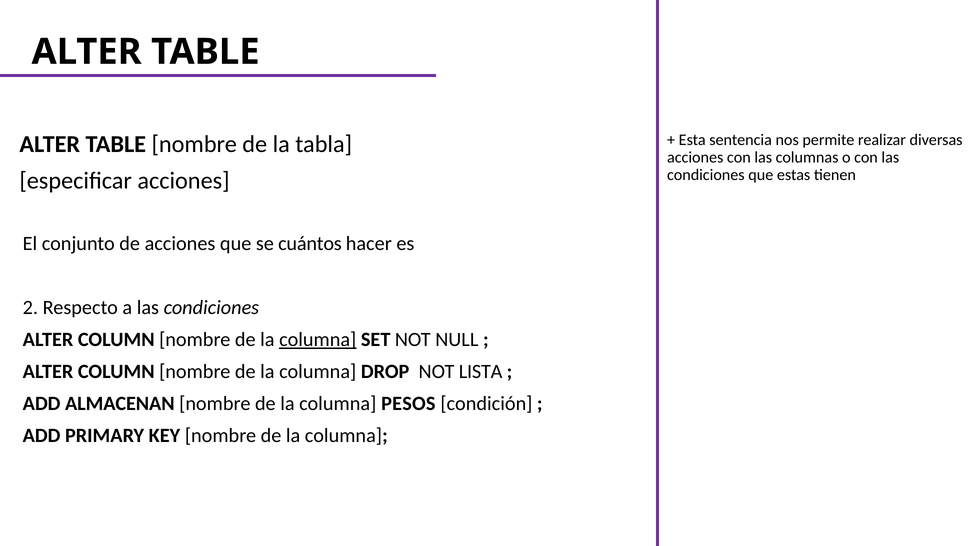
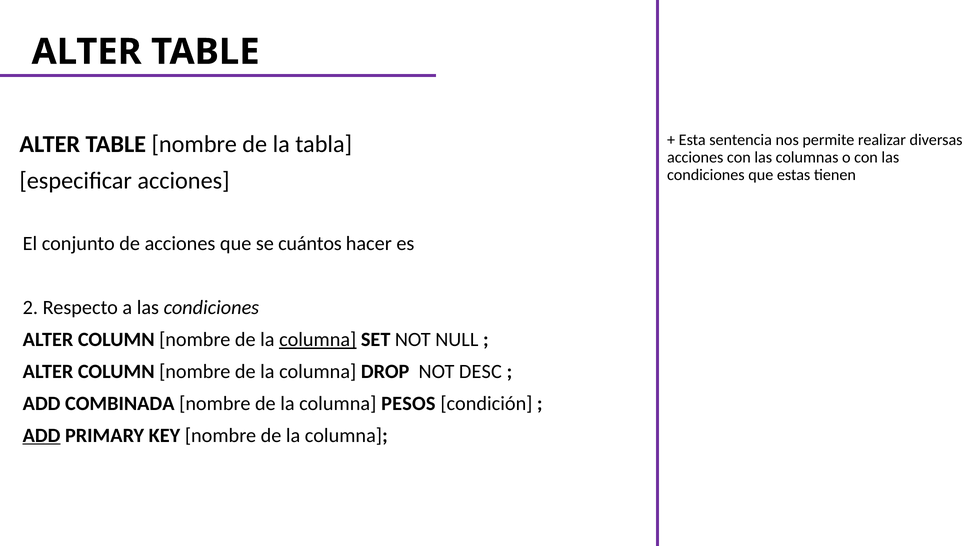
LISTA: LISTA -> DESC
ALMACENAN: ALMACENAN -> COMBINADA
ADD at (42, 436) underline: none -> present
